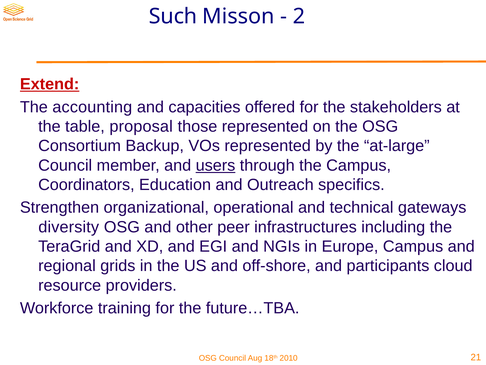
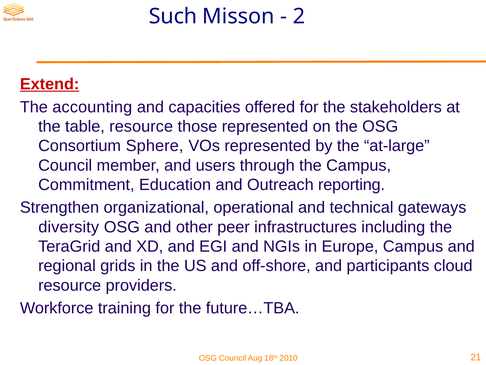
table proposal: proposal -> resource
Backup: Backup -> Sphere
users underline: present -> none
Coordinators: Coordinators -> Commitment
specifics: specifics -> reporting
